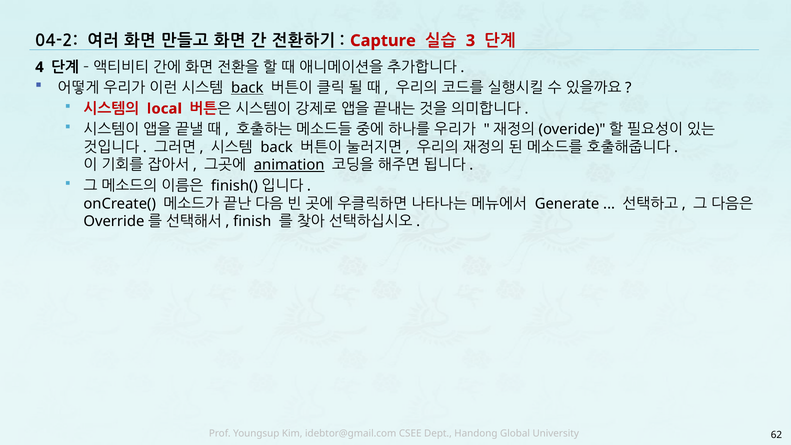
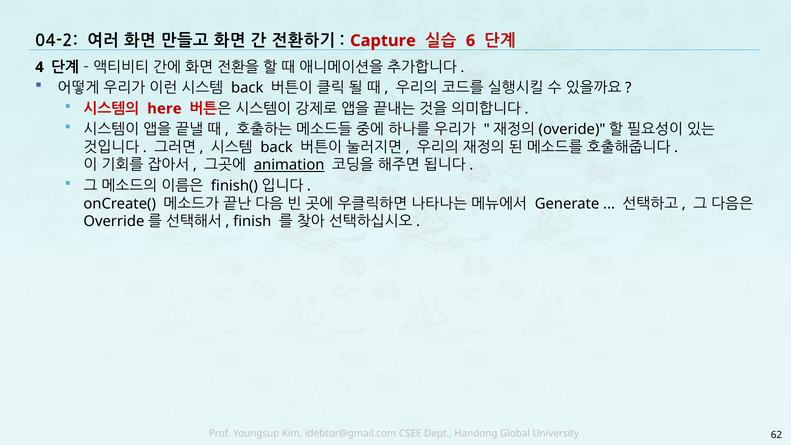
3: 3 -> 6
back at (247, 88) underline: present -> none
local: local -> here
